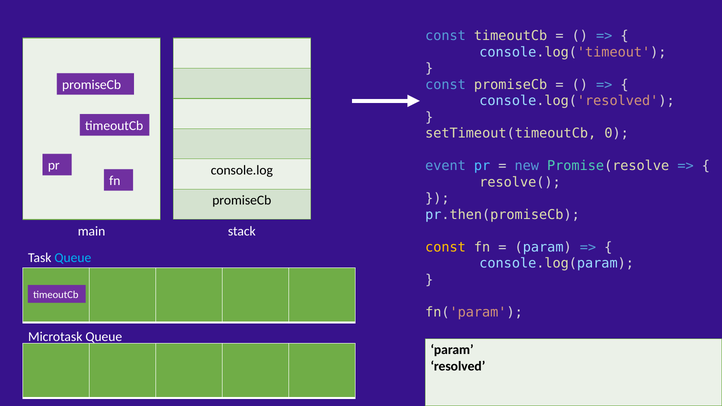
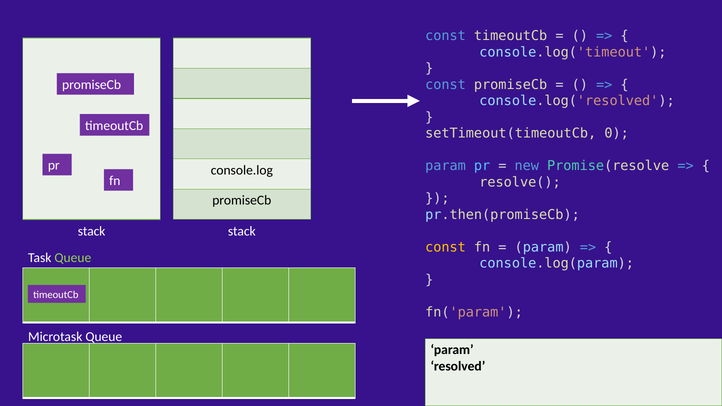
event at (446, 166): event -> param
main at (92, 231): main -> stack
Queue at (73, 258) colour: light blue -> light green
